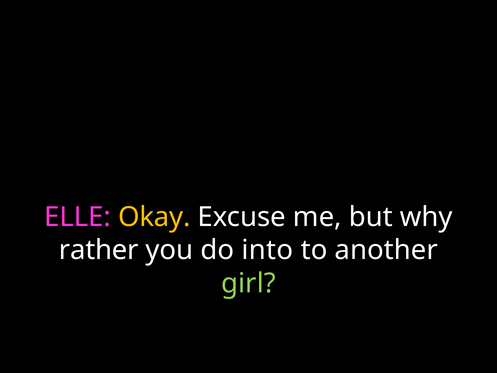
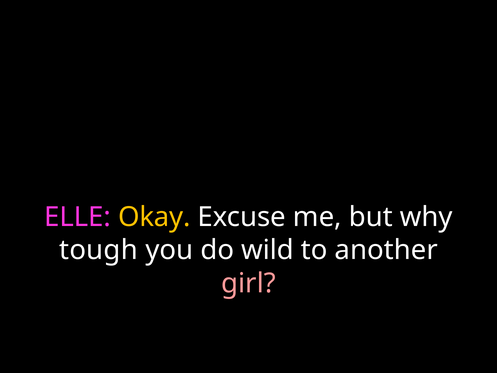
rather: rather -> tough
into: into -> wild
girl colour: light green -> pink
